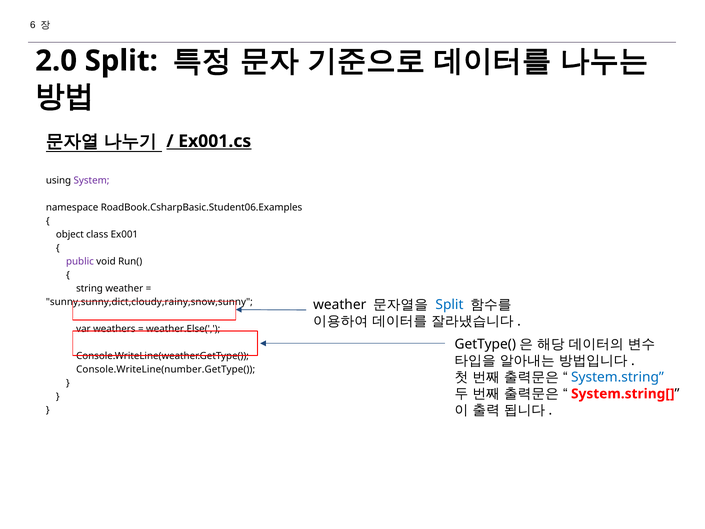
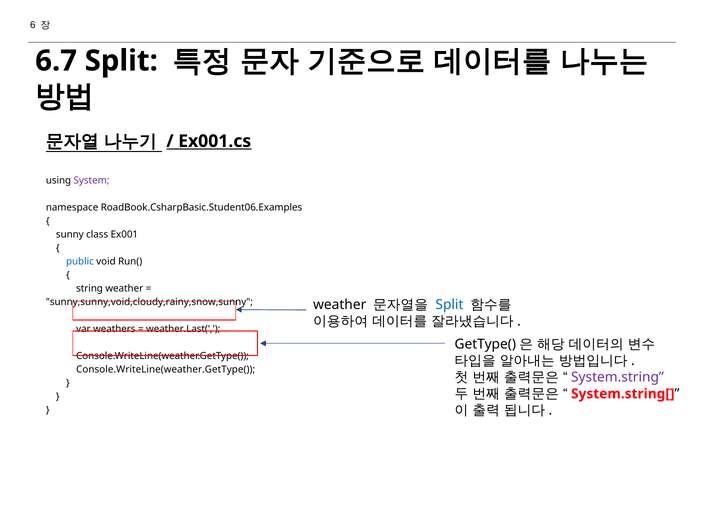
2.0: 2.0 -> 6.7
object: object -> sunny
public colour: purple -> blue
sunny,sunny,dict,cloudy,rainy,snow,sunny: sunny,sunny,dict,cloudy,rainy,snow,sunny -> sunny,sunny,void,cloudy,rainy,snow,sunny
weather.Else(: weather.Else( -> weather.Last(
Console.WriteLine(number.GetType( at (166, 369): Console.WriteLine(number.GetType( -> Console.WriteLine(weather.GetType(
System.string colour: blue -> purple
